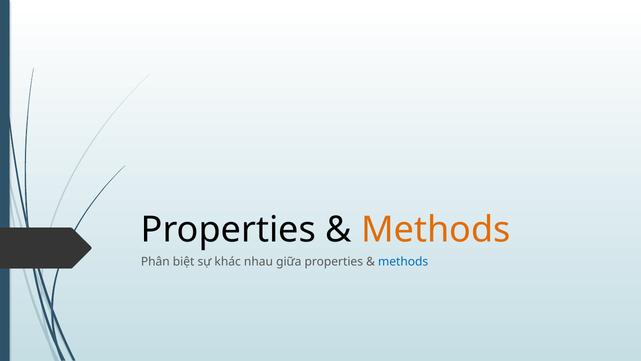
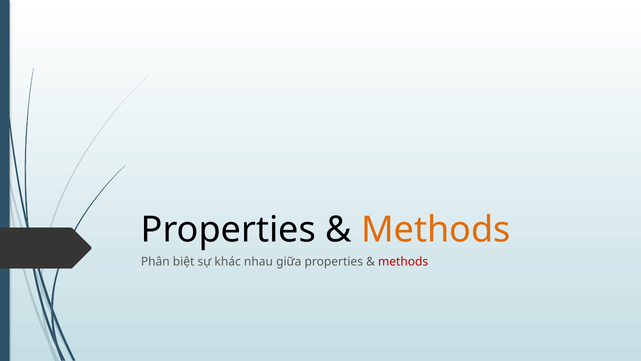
methods at (403, 262) colour: blue -> red
